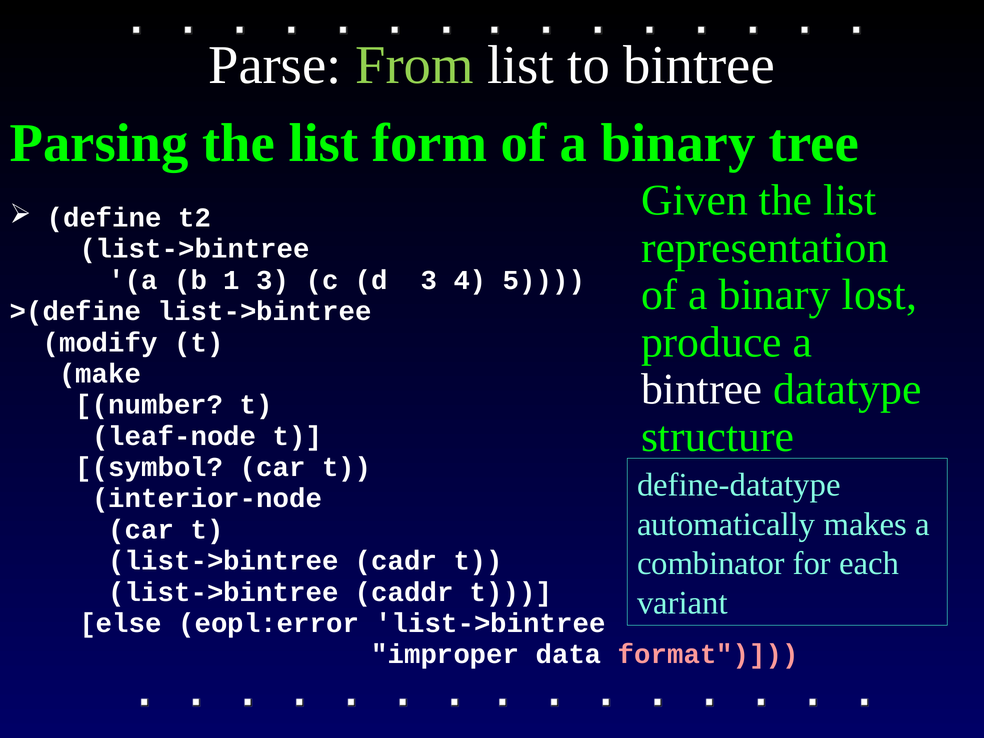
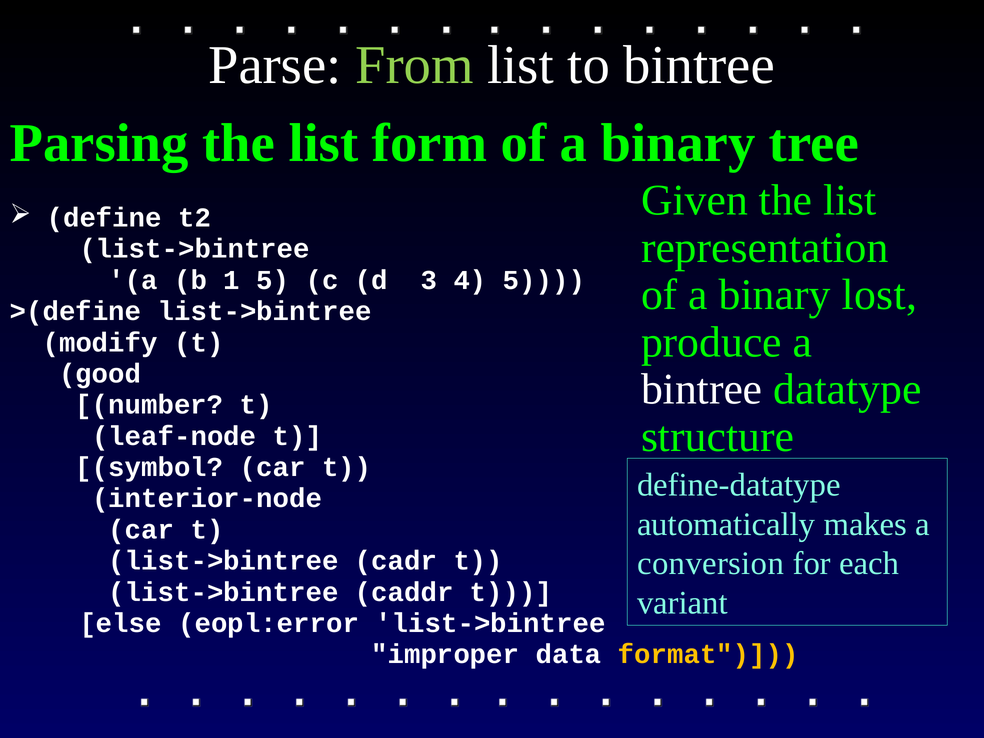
1 3: 3 -> 5
make: make -> good
combinator: combinator -> conversion
format colour: pink -> yellow
